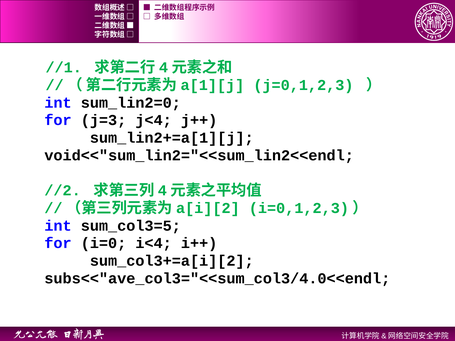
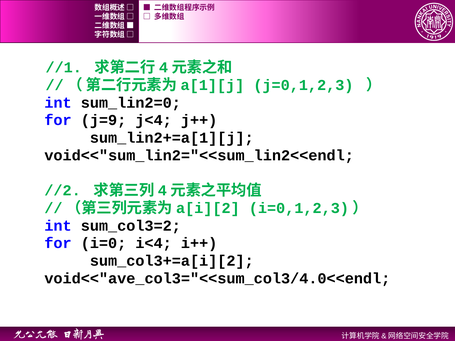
j=3: j=3 -> j=9
sum_col3=5: sum_col3=5 -> sum_col3=2
subs<<"ave_col3="<<sum_col3/4.0<<endl: subs<<"ave_col3="<<sum_col3/4.0<<endl -> void<<"ave_col3="<<sum_col3/4.0<<endl
